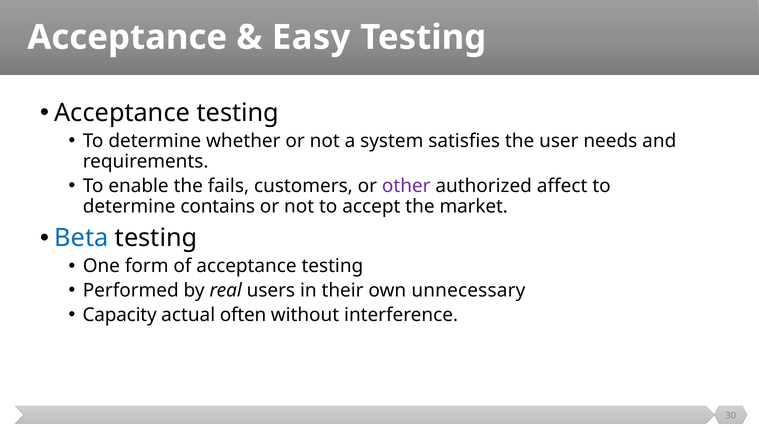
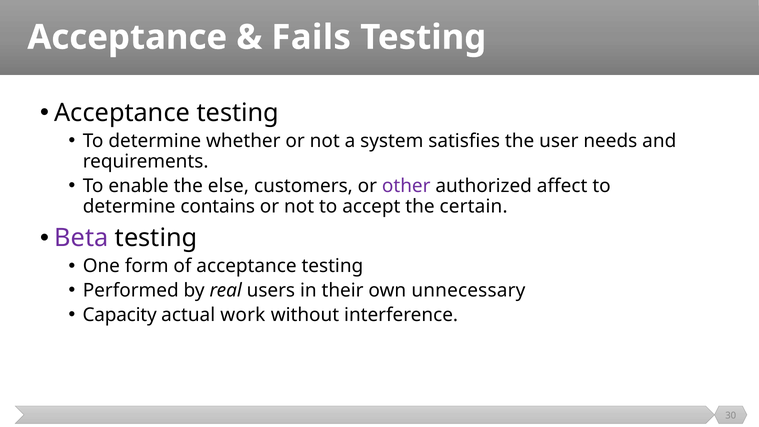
Easy: Easy -> Fails
fails: fails -> else
market: market -> certain
Beta colour: blue -> purple
often: often -> work
